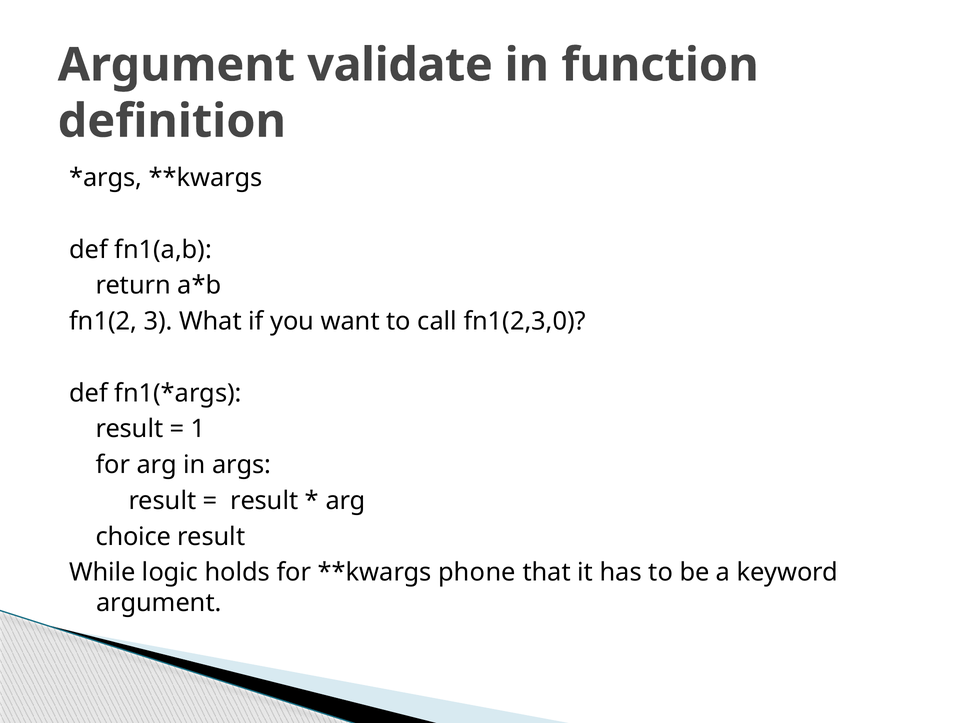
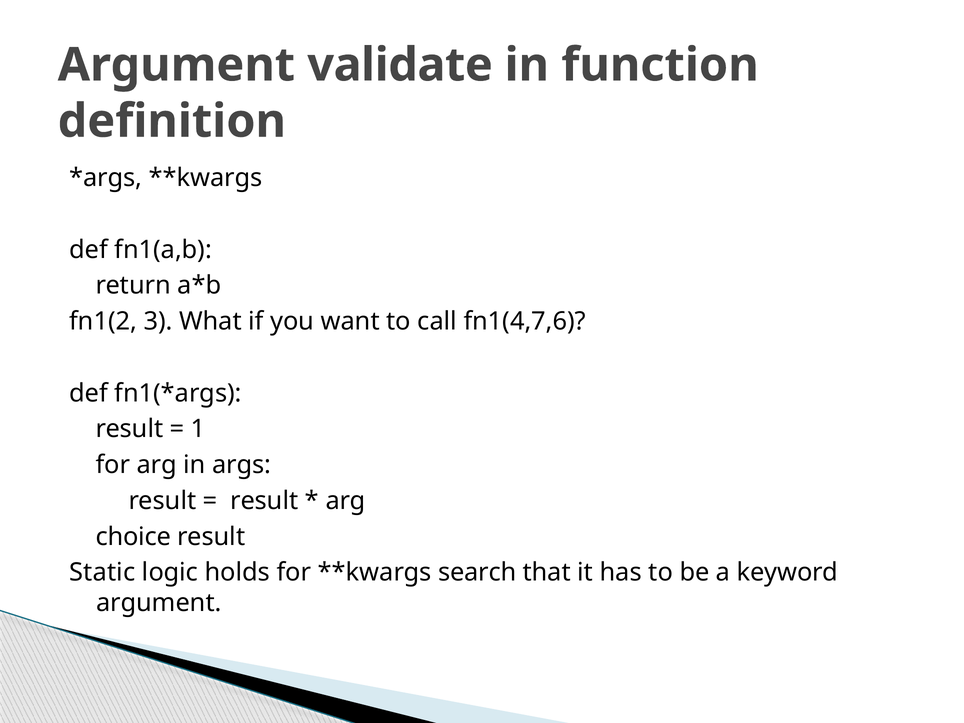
fn1(2,3,0: fn1(2,3,0 -> fn1(4,7,6
While: While -> Static
phone: phone -> search
